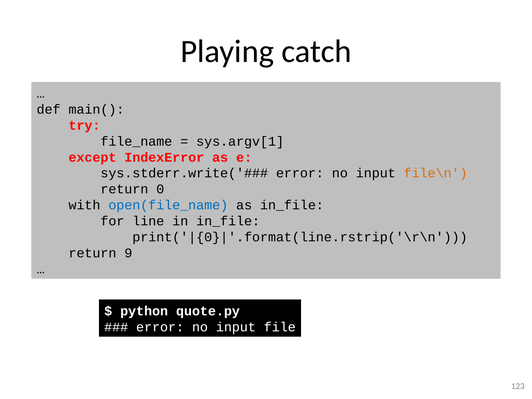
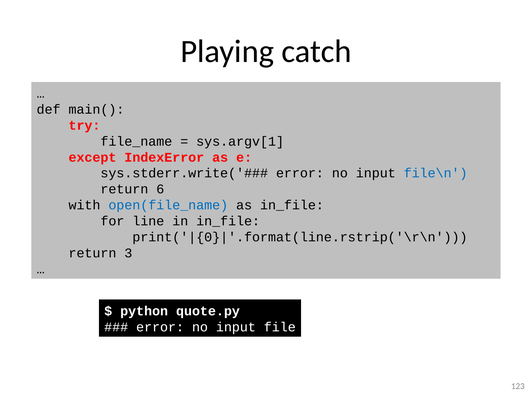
file\n colour: orange -> blue
0: 0 -> 6
9: 9 -> 3
